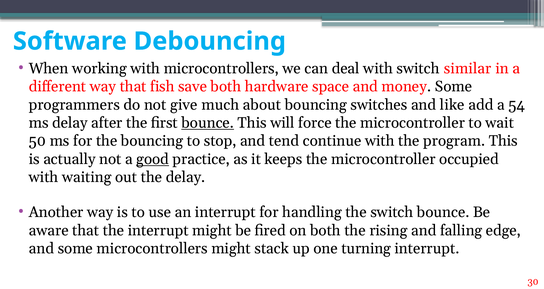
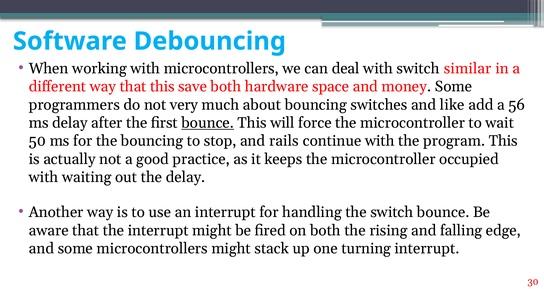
that fish: fish -> this
give: give -> very
54: 54 -> 56
tend: tend -> rails
good underline: present -> none
